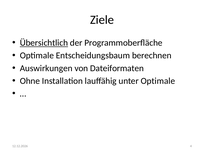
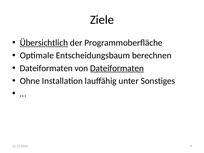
Auswirkungen at (46, 68): Auswirkungen -> Dateiformaten
Dateiformaten at (117, 68) underline: none -> present
unter Optimale: Optimale -> Sonstiges
